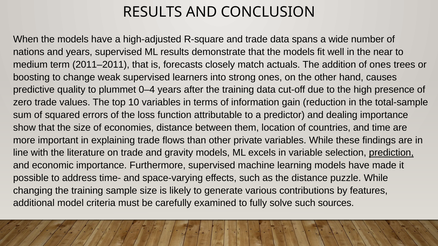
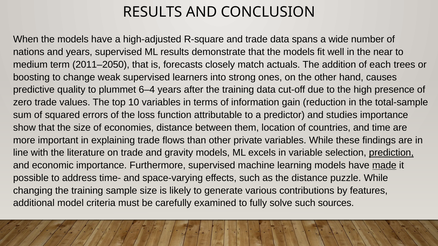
2011–2011: 2011–2011 -> 2011–2050
of ones: ones -> each
0–4: 0–4 -> 6–4
dealing: dealing -> studies
made underline: none -> present
